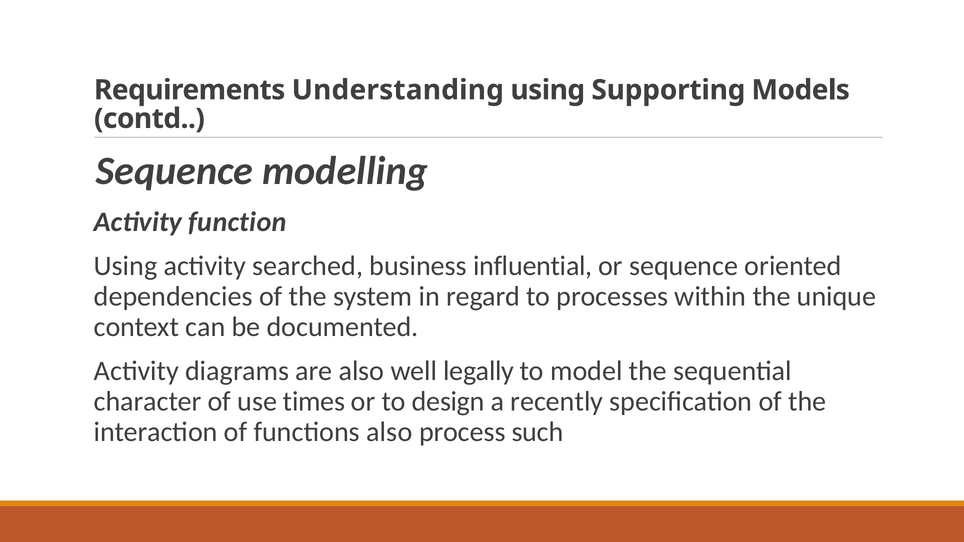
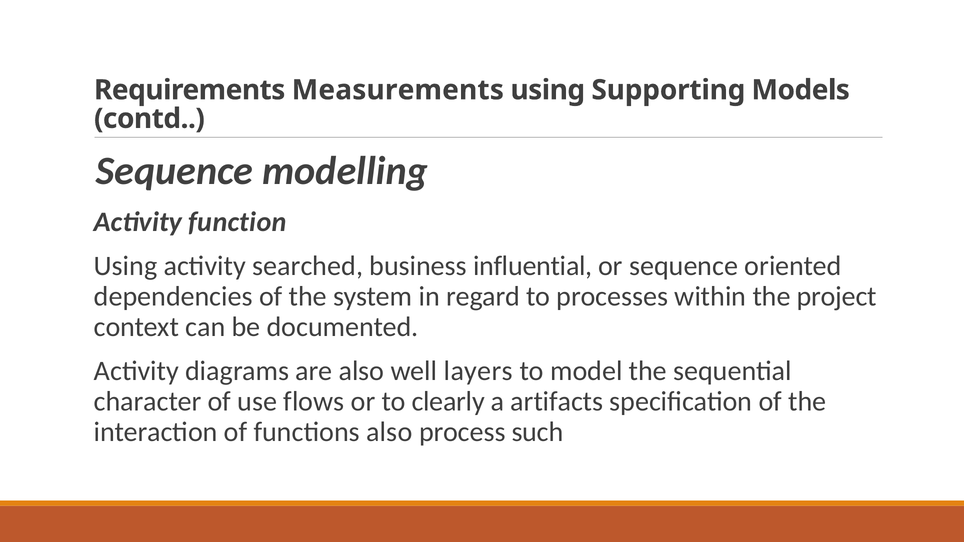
Understanding: Understanding -> Measurements
unique: unique -> project
legally: legally -> layers
times: times -> flows
design: design -> clearly
recently: recently -> artifacts
